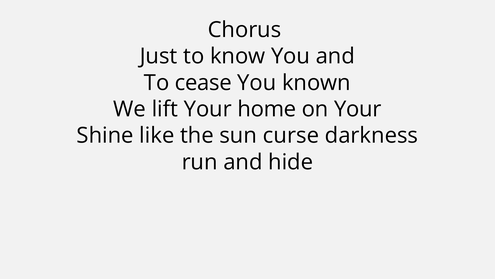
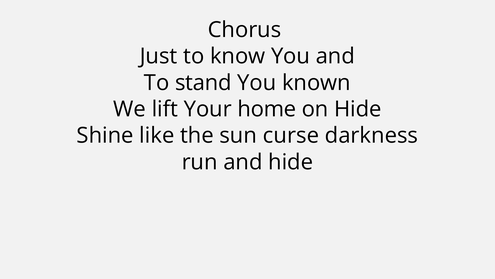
cease: cease -> stand
on Your: Your -> Hide
